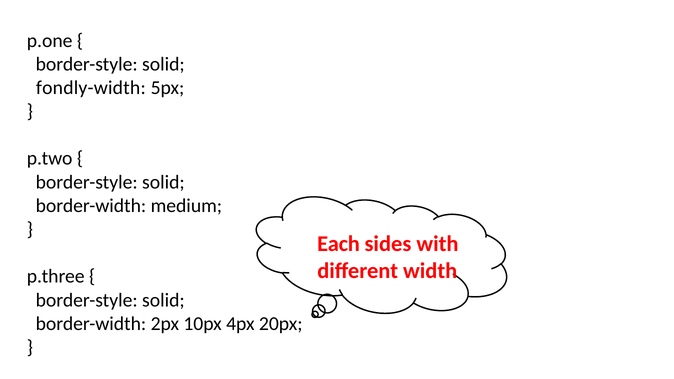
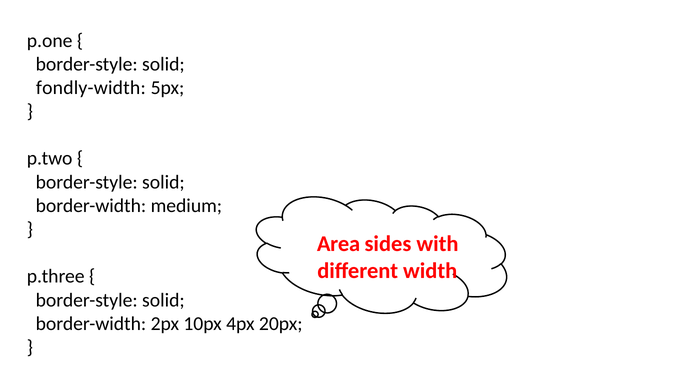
Each: Each -> Area
